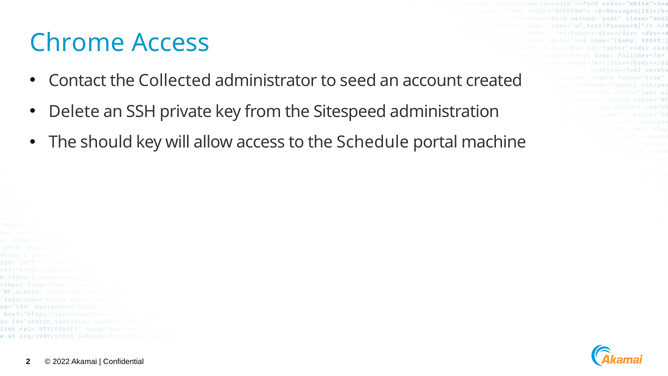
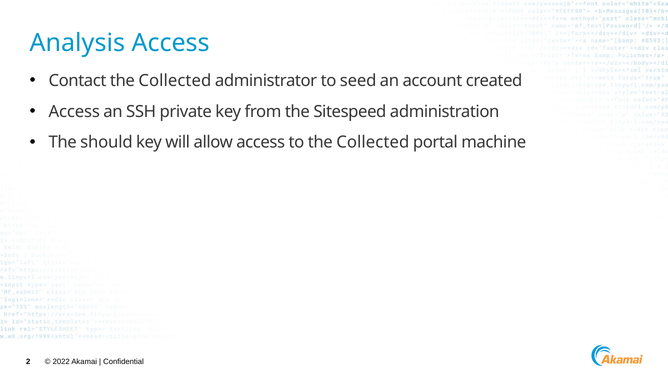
Chrome: Chrome -> Analysis
Delete at (74, 111): Delete -> Access
to the Schedule: Schedule -> Collected
